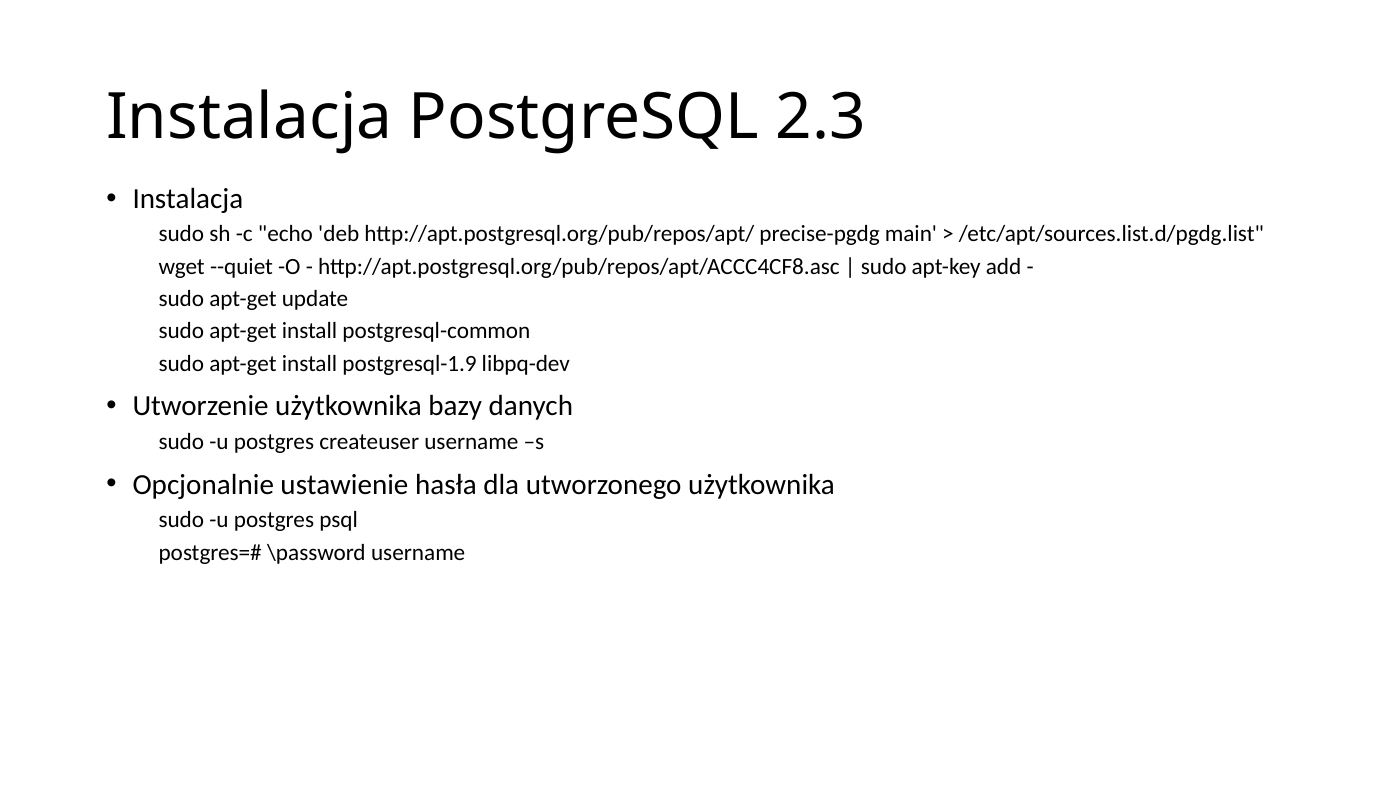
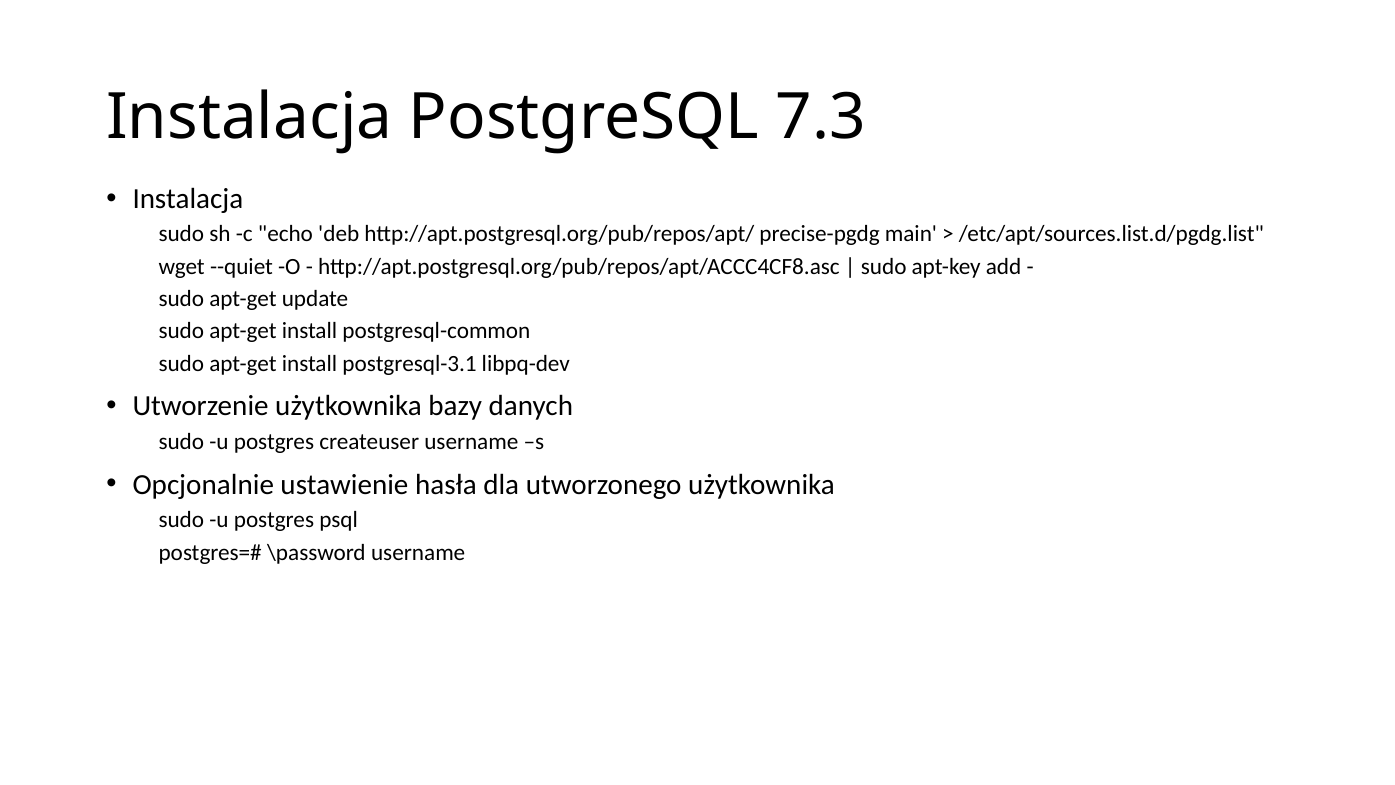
2.3: 2.3 -> 7.3
postgresql-1.9: postgresql-1.9 -> postgresql-3.1
